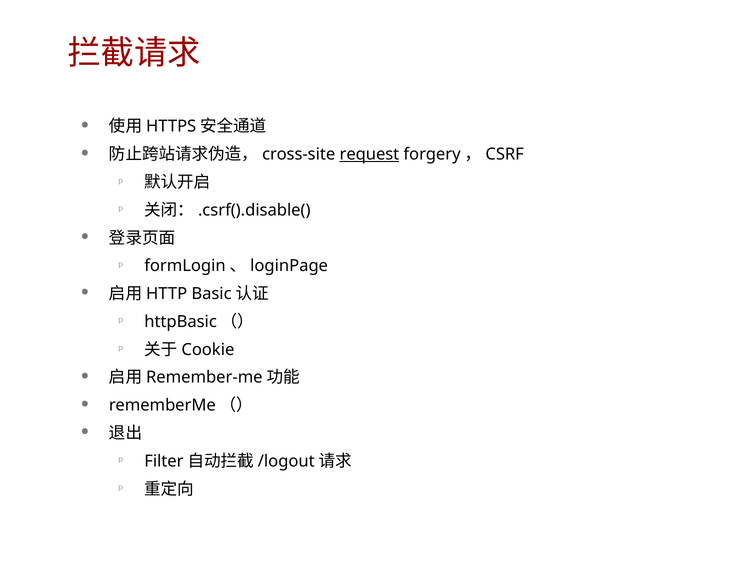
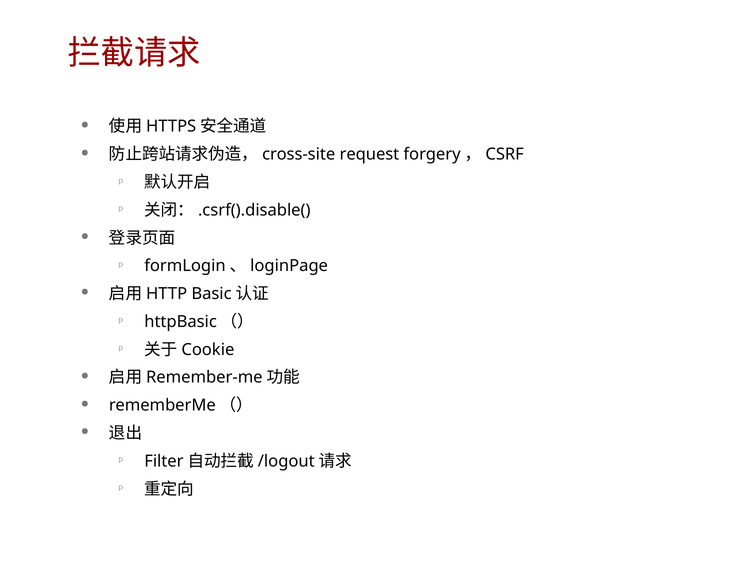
request underline: present -> none
